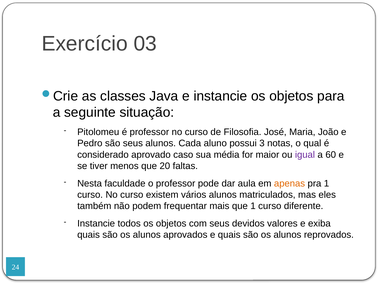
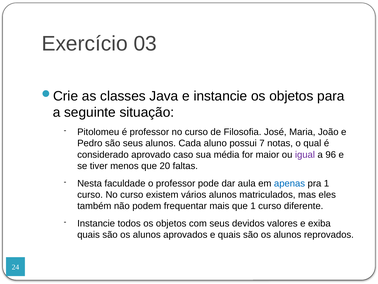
3: 3 -> 7
60: 60 -> 96
apenas colour: orange -> blue
